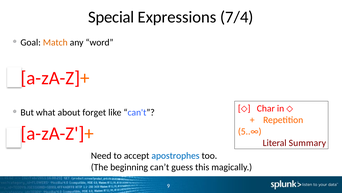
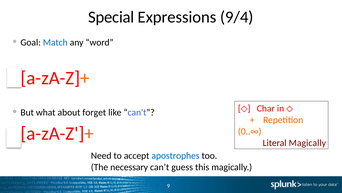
7/4: 7/4 -> 9/4
Match colour: orange -> blue
5..∞: 5..∞ -> 0..∞
Literal Summary: Summary -> Magically
beginning: beginning -> necessary
